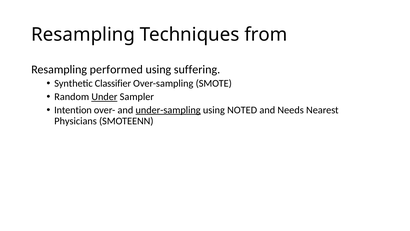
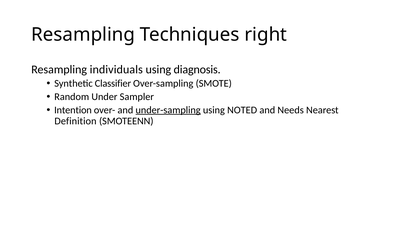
from: from -> right
performed: performed -> individuals
suffering: suffering -> diagnosis
Under underline: present -> none
Physicians: Physicians -> Definition
